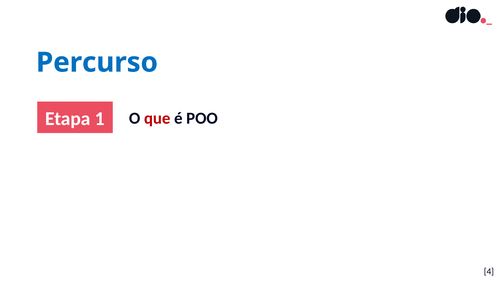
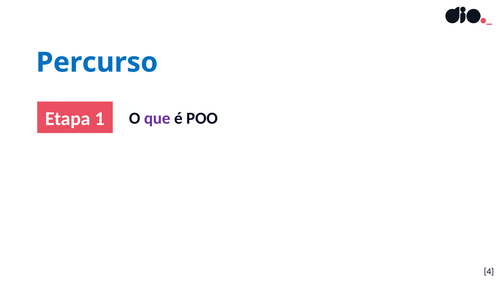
que colour: red -> purple
